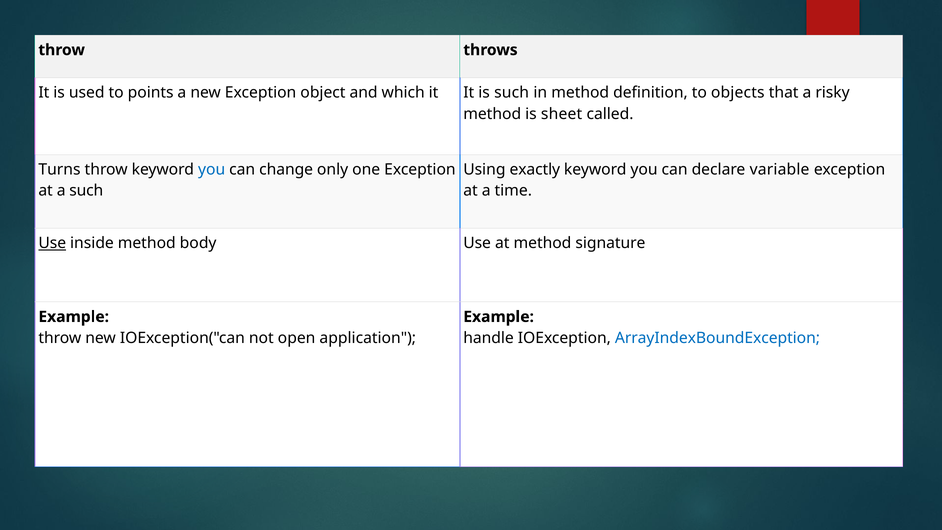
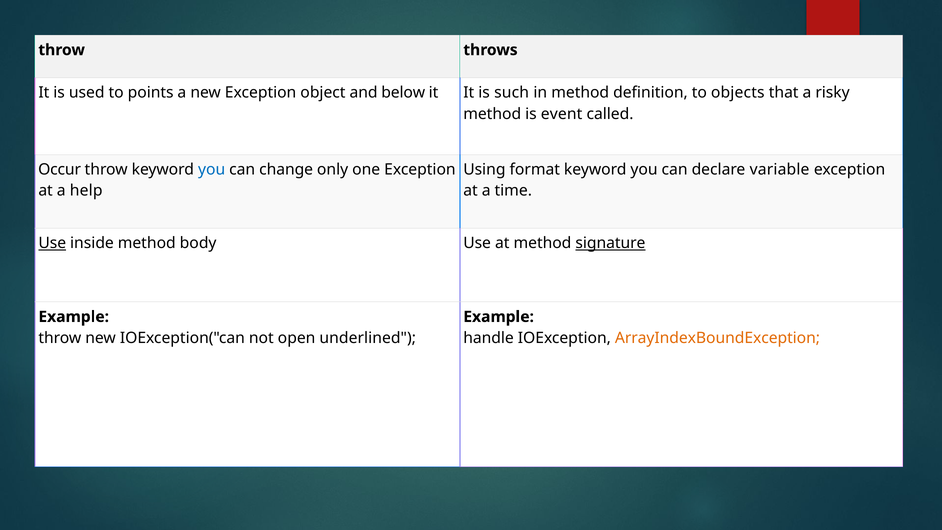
which: which -> below
sheet: sheet -> event
Turns: Turns -> Occur
exactly: exactly -> format
a such: such -> help
signature underline: none -> present
application: application -> underlined
ArrayIndexBoundException colour: blue -> orange
